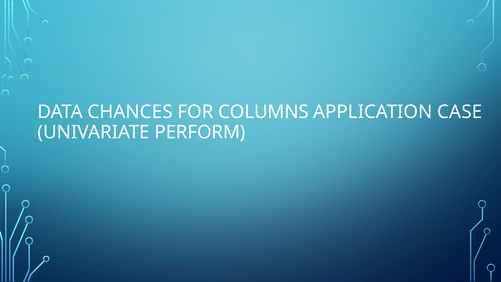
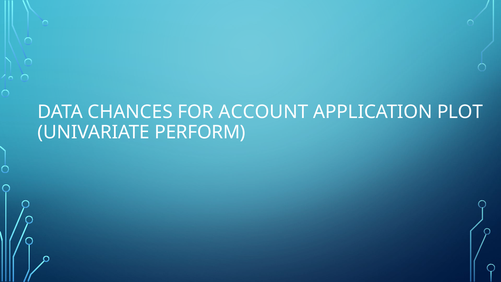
COLUMNS: COLUMNS -> ACCOUNT
CASE: CASE -> PLOT
